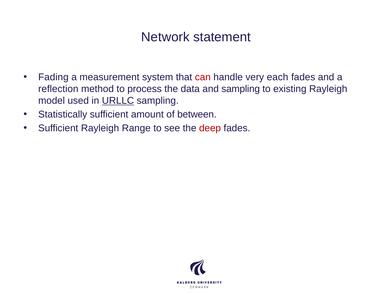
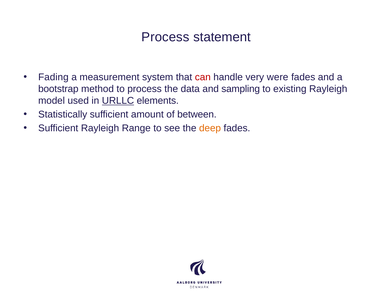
Network at (165, 37): Network -> Process
each: each -> were
reflection: reflection -> bootstrap
URLLC sampling: sampling -> elements
deep colour: red -> orange
